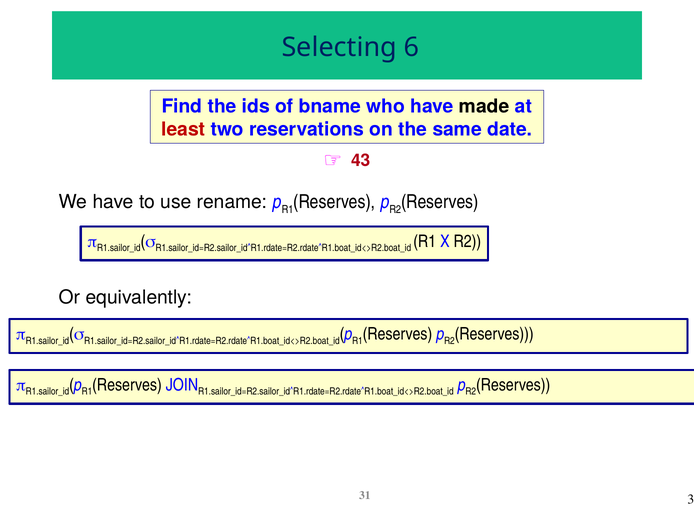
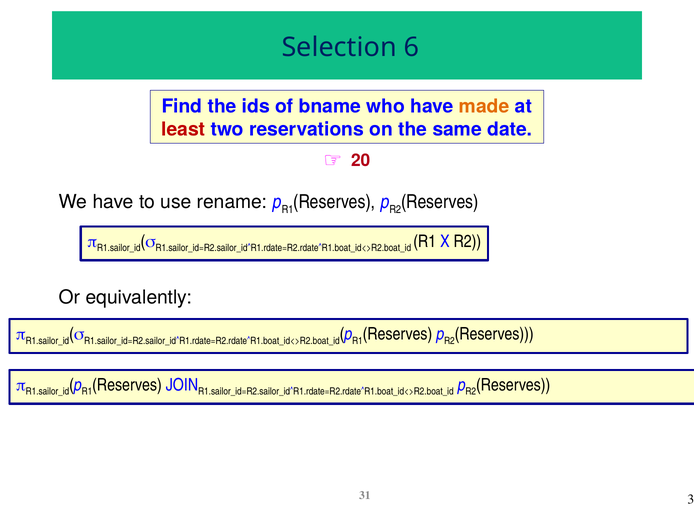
Selecting: Selecting -> Selection
made colour: black -> orange
43: 43 -> 20
